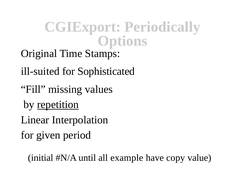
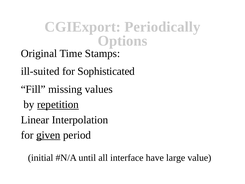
given underline: none -> present
example: example -> interface
copy: copy -> large
